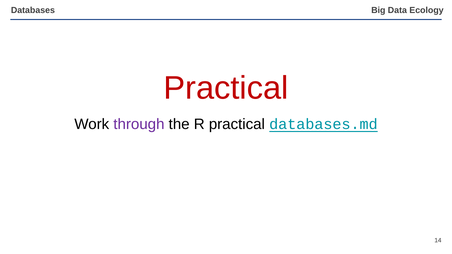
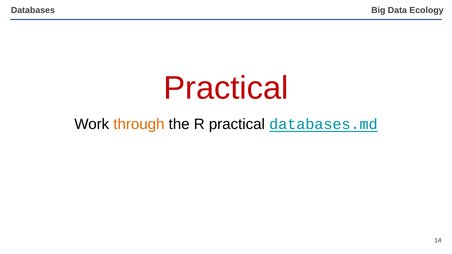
through colour: purple -> orange
